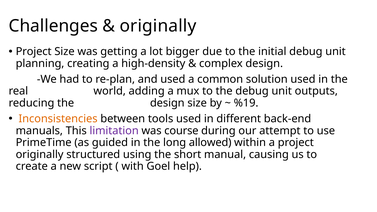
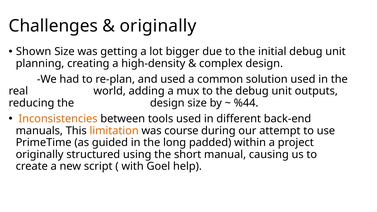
Project at (34, 52): Project -> Shown
%19: %19 -> %44
limitation colour: purple -> orange
allowed: allowed -> padded
